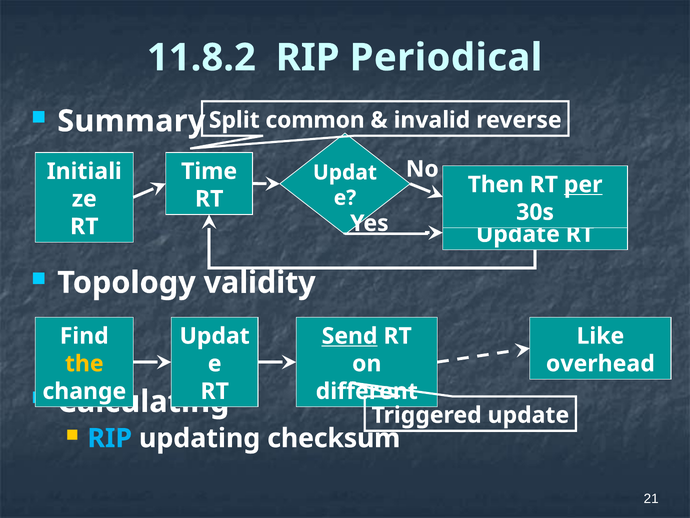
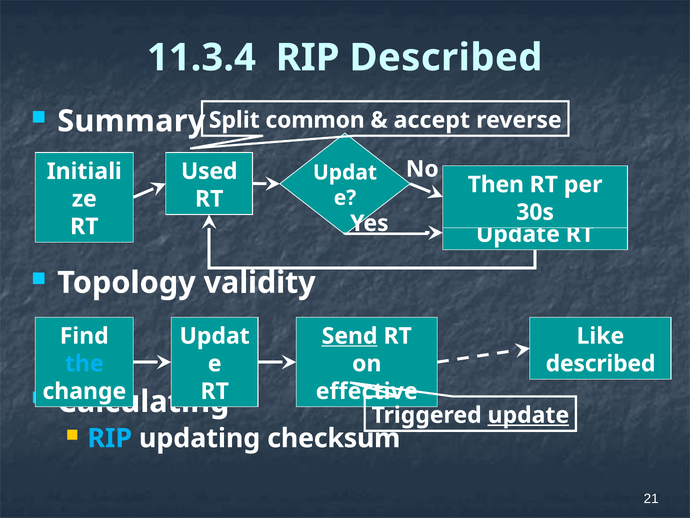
11.8.2: 11.8.2 -> 11.3.4
RIP Periodical: Periodical -> Described
invalid: invalid -> accept
Time: Time -> Used
per underline: present -> none
the colour: yellow -> light blue
overhead at (600, 363): overhead -> described
different: different -> effective
update at (528, 415) underline: none -> present
